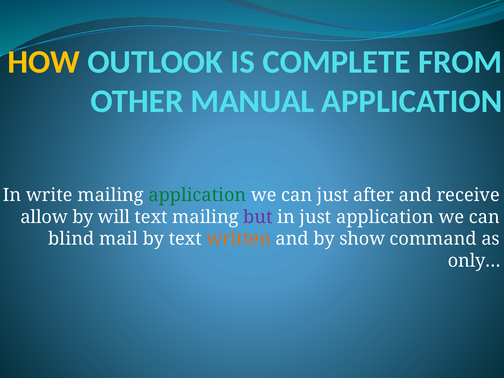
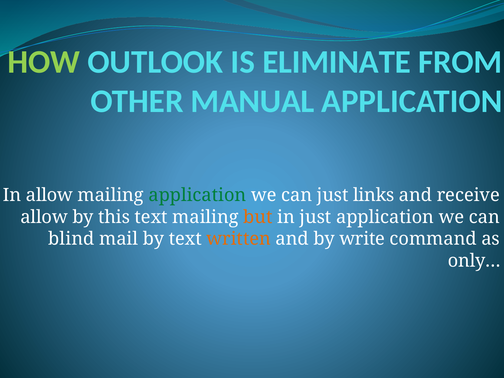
HOW colour: yellow -> light green
COMPLETE: COMPLETE -> ELIMINATE
In write: write -> allow
after: after -> links
will: will -> this
but colour: purple -> orange
show: show -> write
